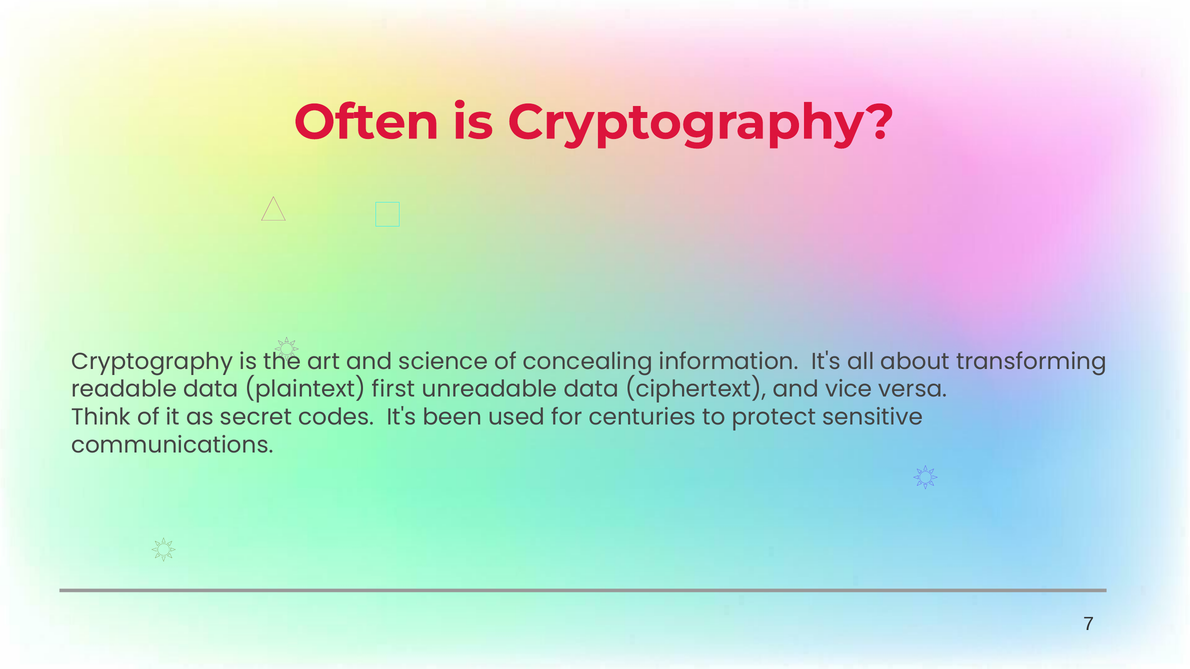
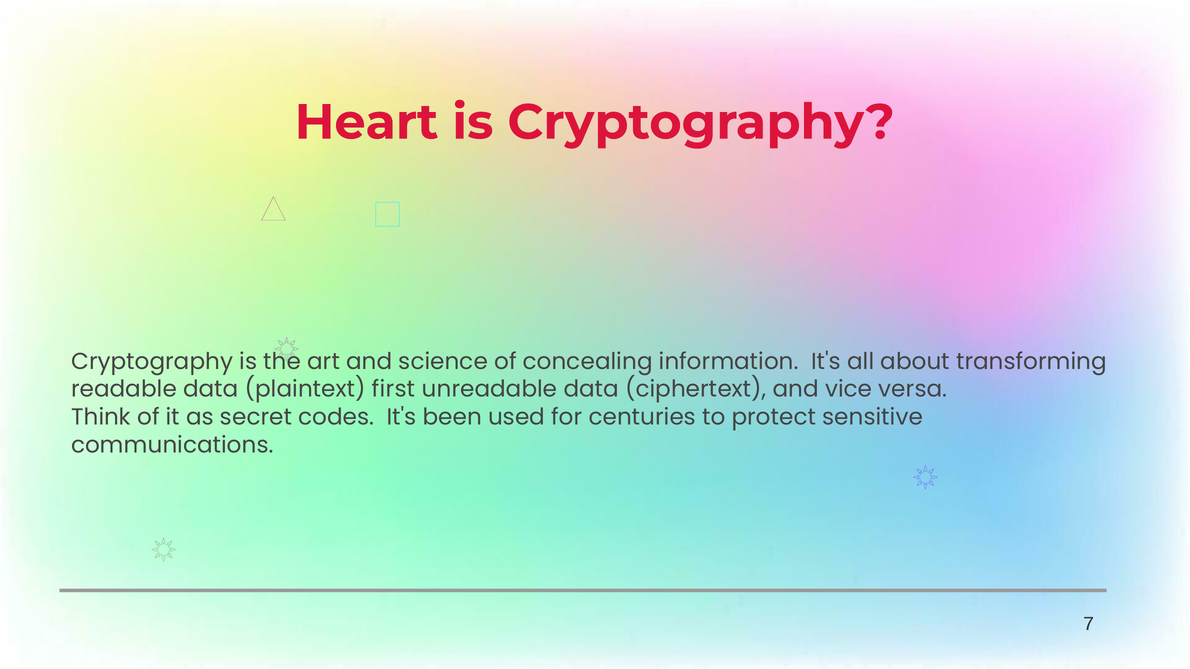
Often: Often -> Heart
